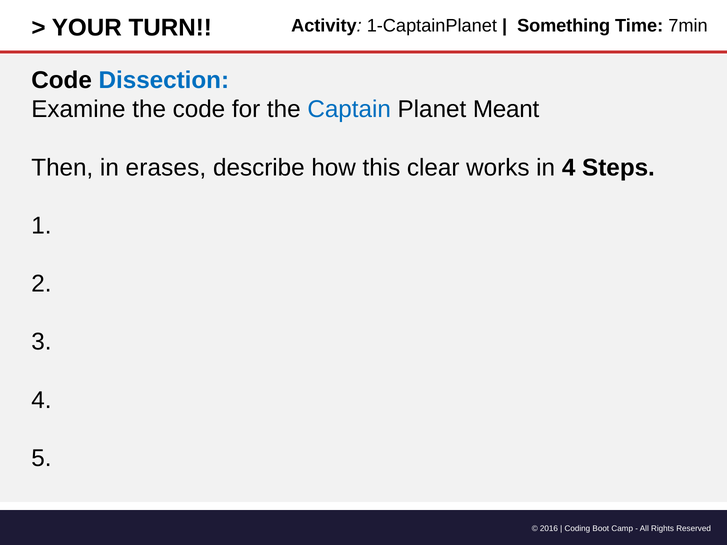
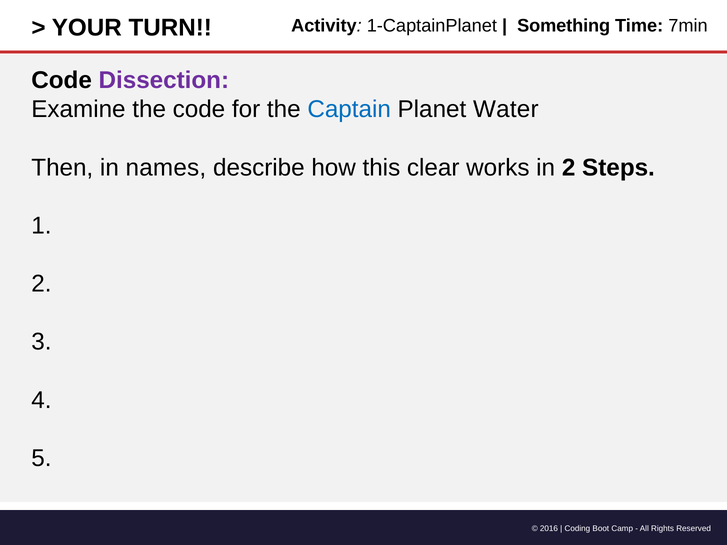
Dissection colour: blue -> purple
Meant: Meant -> Water
erases: erases -> names
in 4: 4 -> 2
